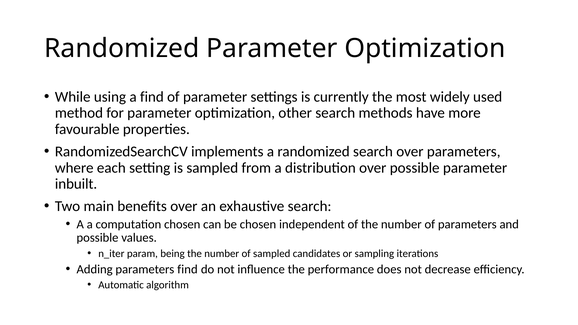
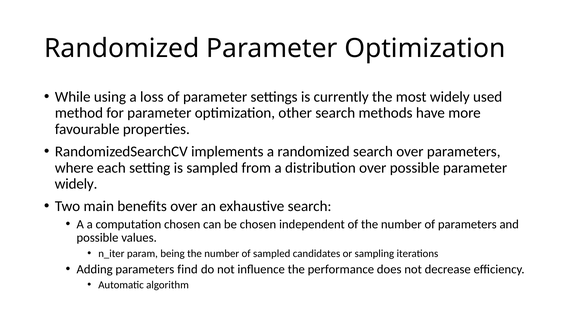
a find: find -> loss
inbuilt at (76, 184): inbuilt -> widely
